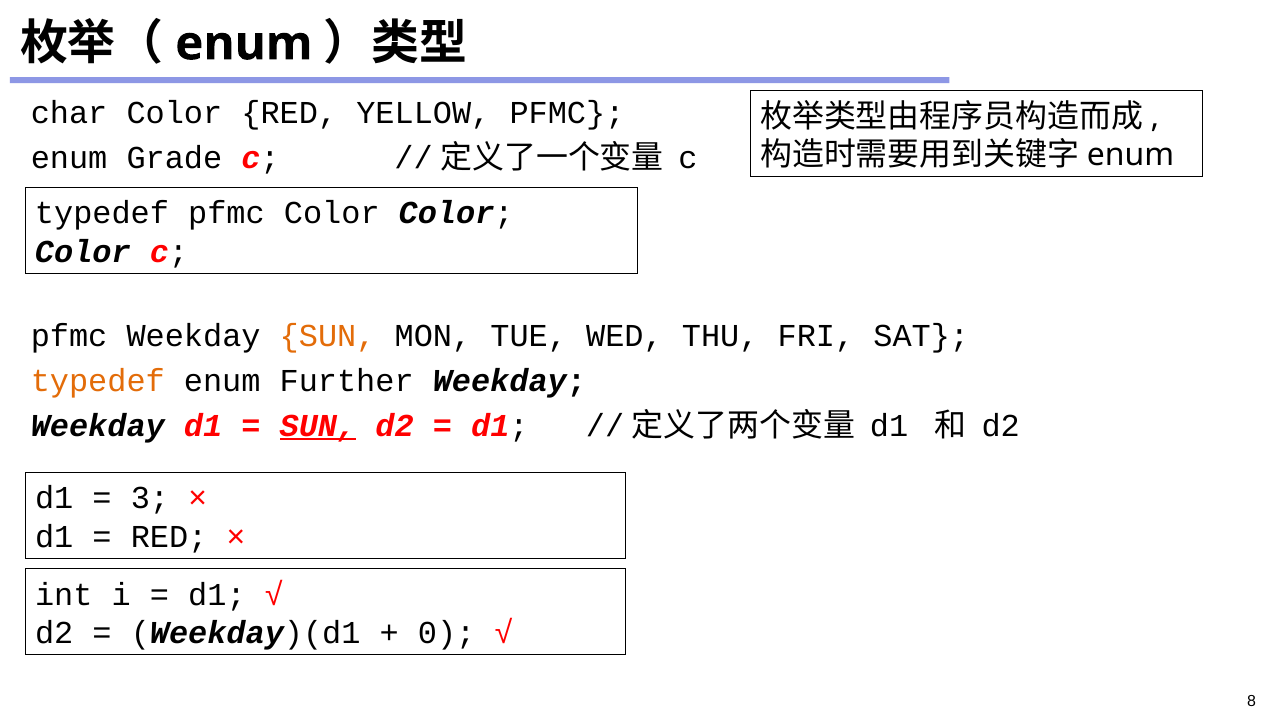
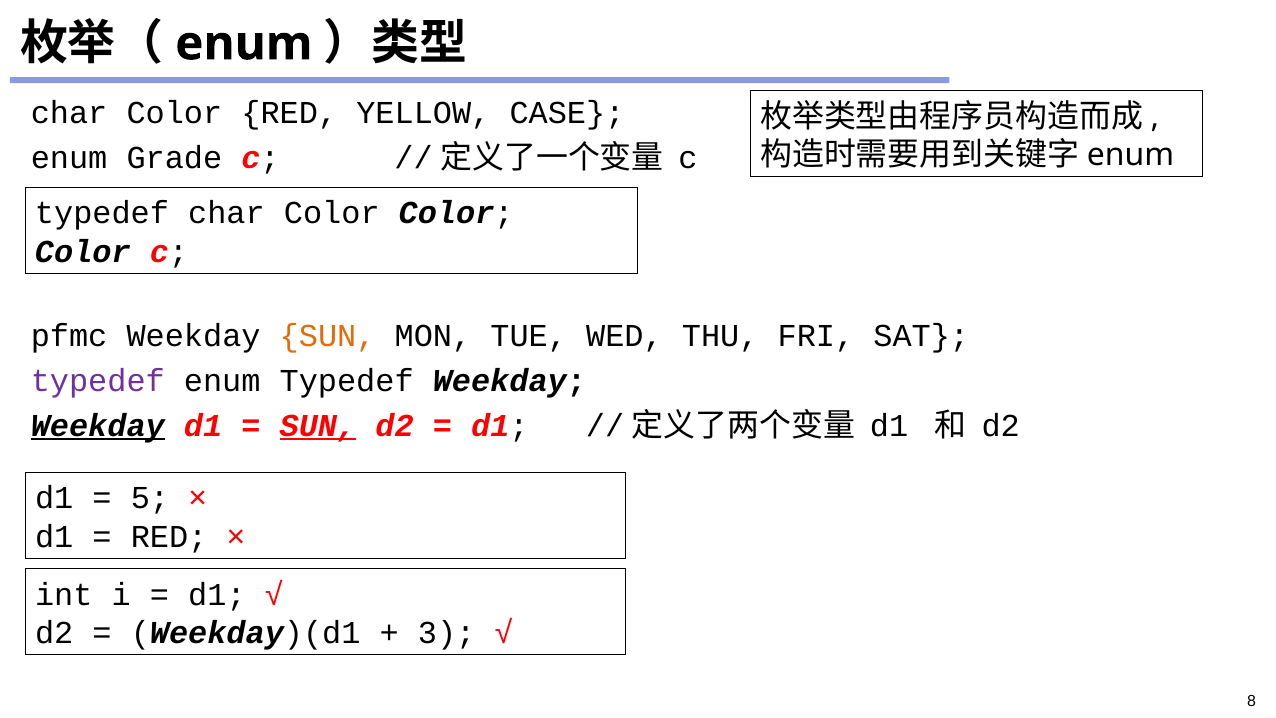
YELLOW PFMC: PFMC -> CASE
typedef pfmc: pfmc -> char
typedef at (98, 381) colour: orange -> purple
enum Further: Further -> Typedef
Weekday at (98, 425) underline: none -> present
3: 3 -> 5
0: 0 -> 3
